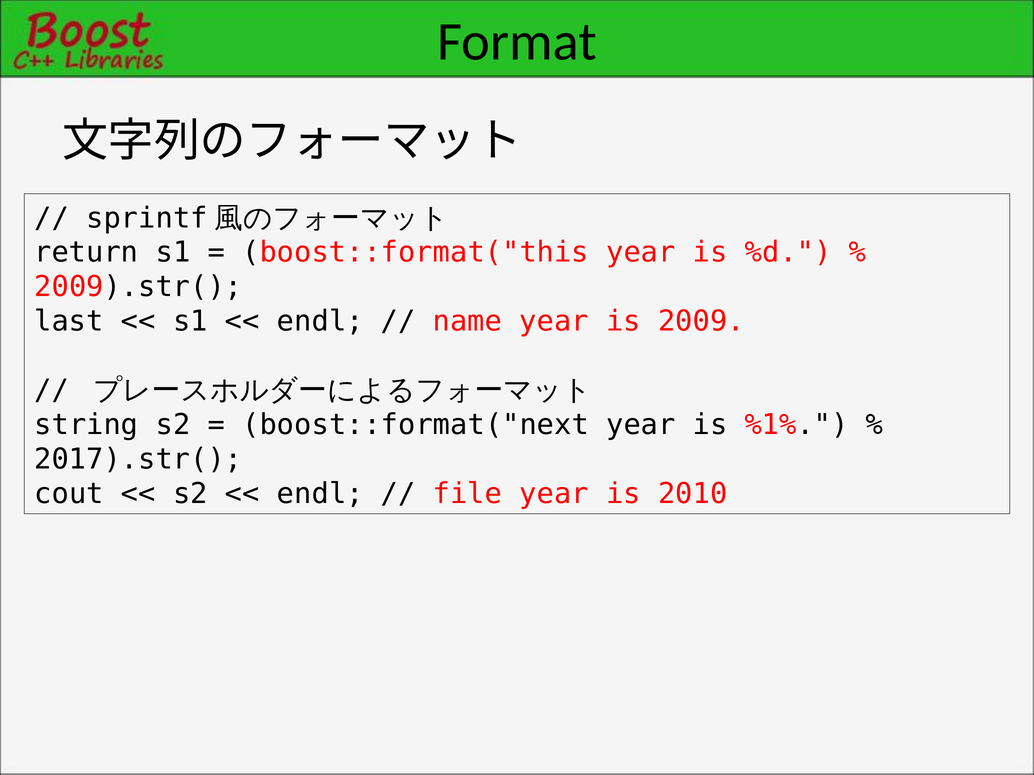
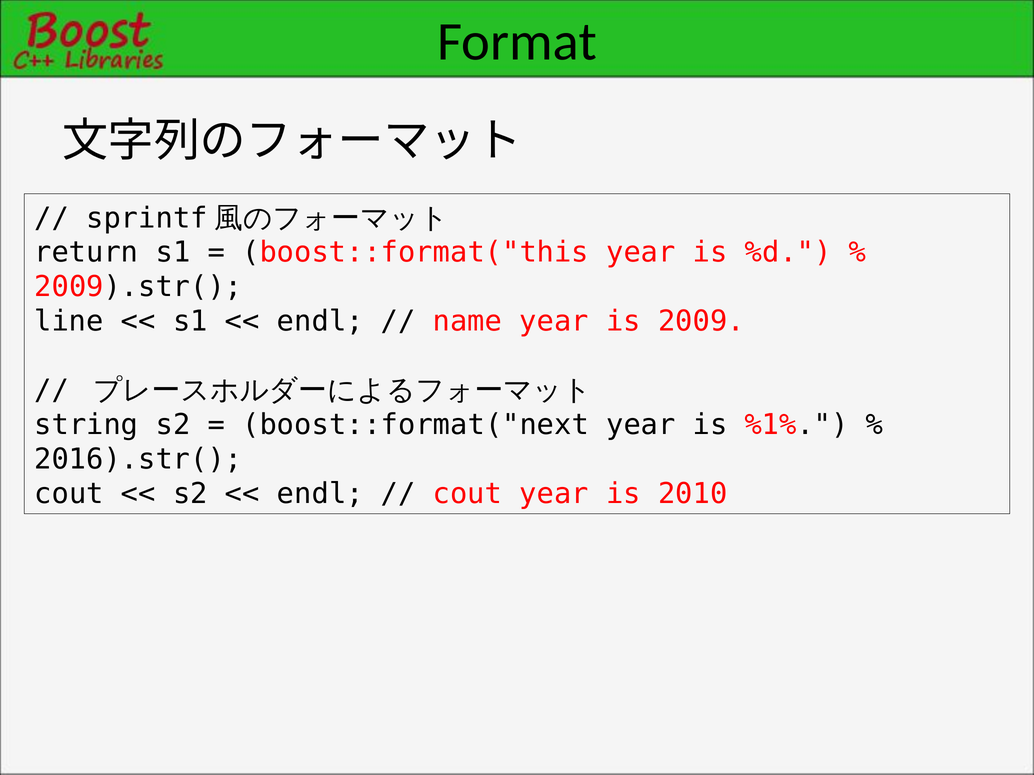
last: last -> line
2017).str(: 2017).str( -> 2016).str(
file at (467, 494): file -> cout
